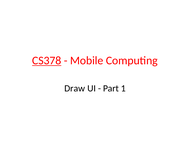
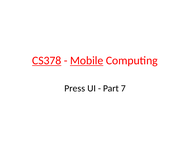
Mobile underline: none -> present
Draw: Draw -> Press
1: 1 -> 7
